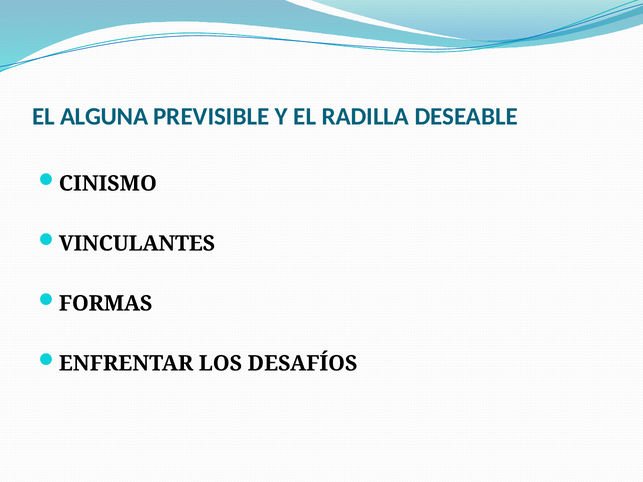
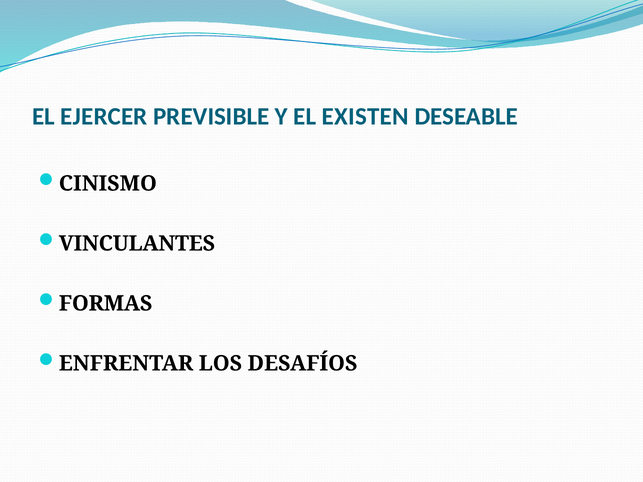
ALGUNA: ALGUNA -> EJERCER
RADILLA: RADILLA -> EXISTEN
